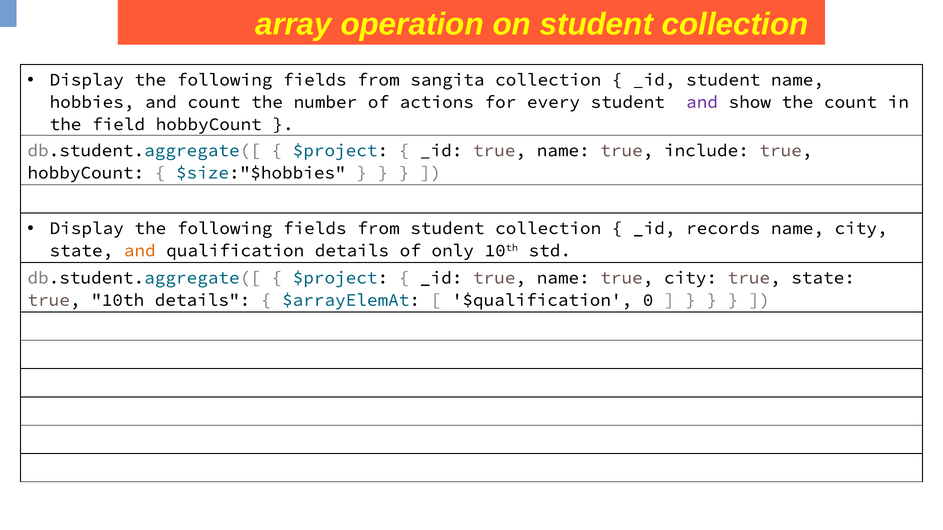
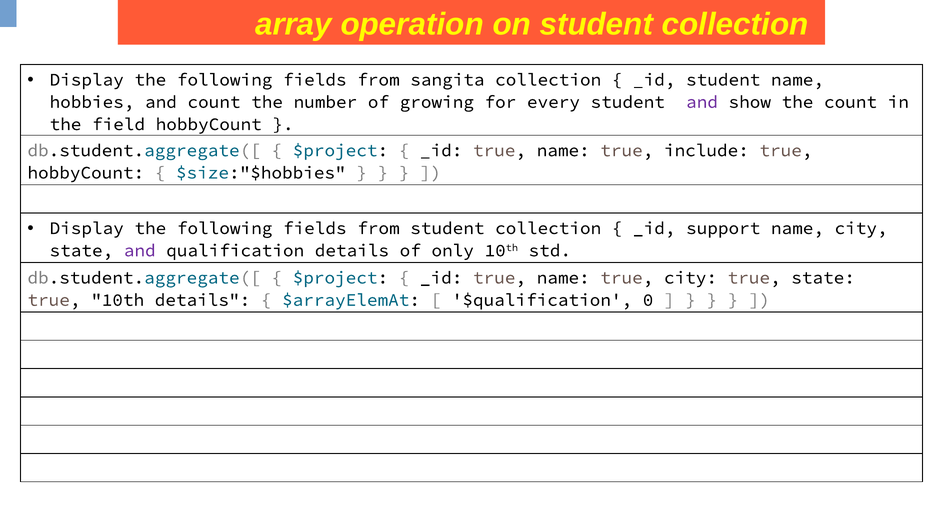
actions: actions -> growing
records: records -> support
and at (140, 251) colour: orange -> purple
